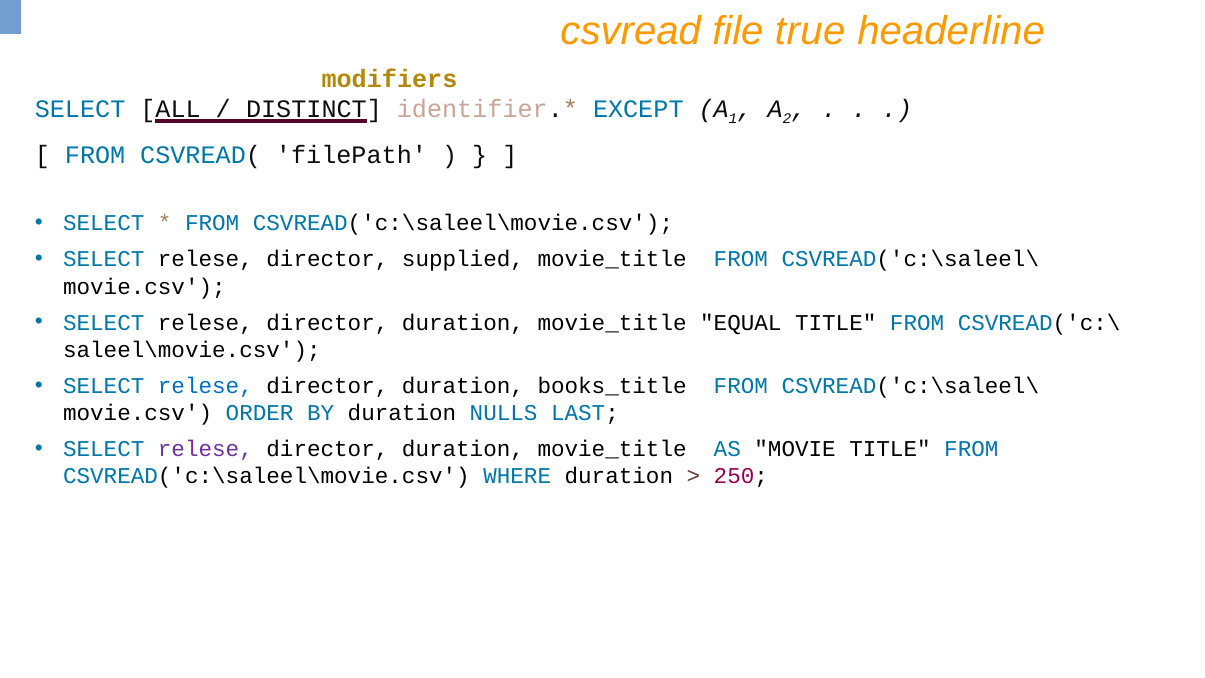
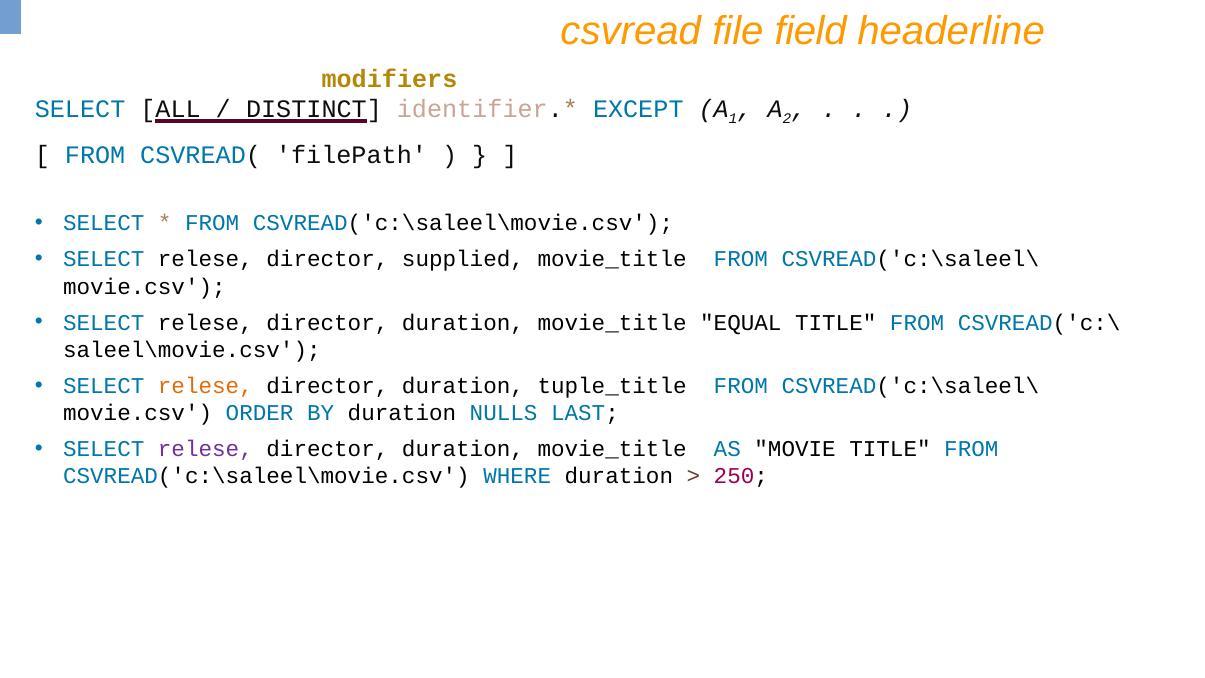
true: true -> field
relese at (205, 386) colour: blue -> orange
books_title: books_title -> tuple_title
